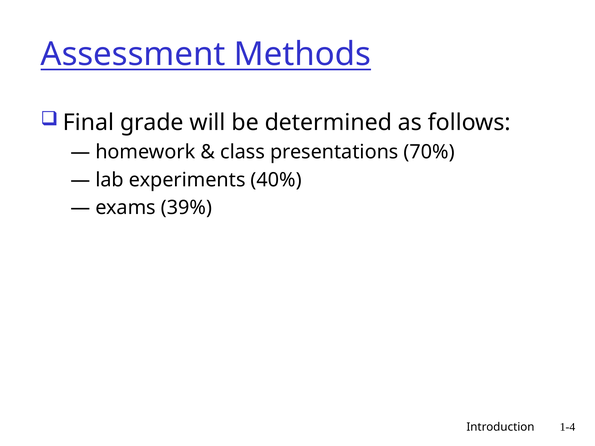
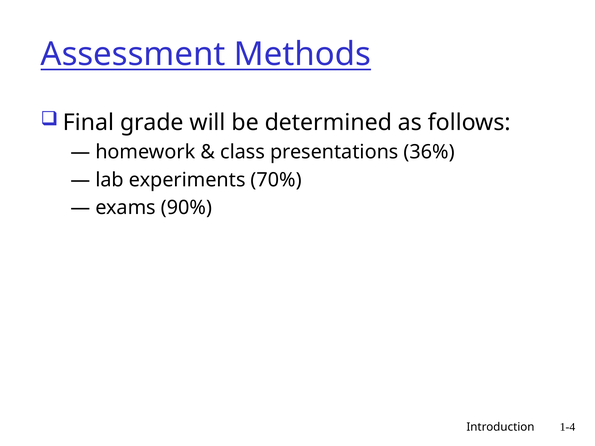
70%: 70% -> 36%
40%: 40% -> 70%
39%: 39% -> 90%
